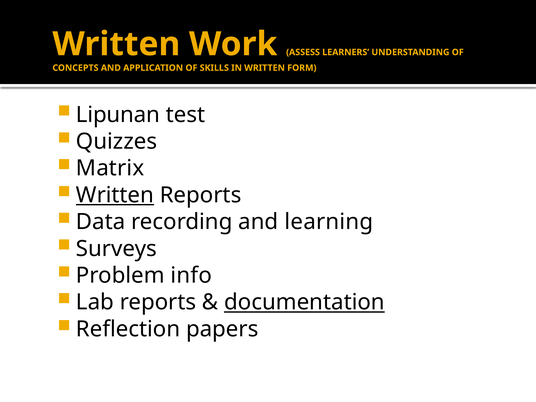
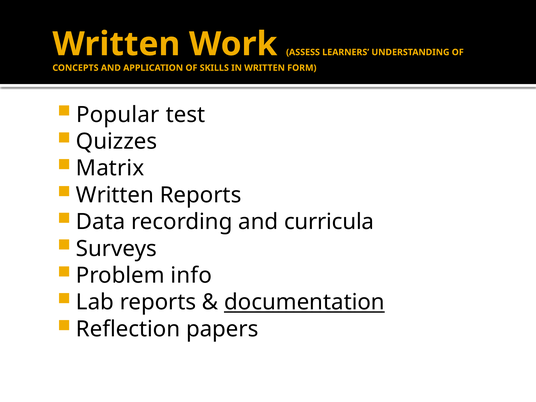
Lipunan: Lipunan -> Popular
Written at (115, 195) underline: present -> none
learning: learning -> curricula
